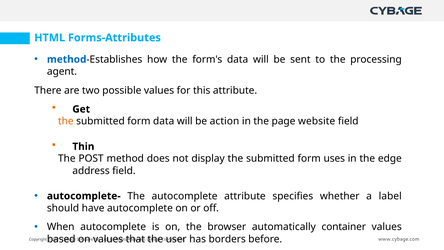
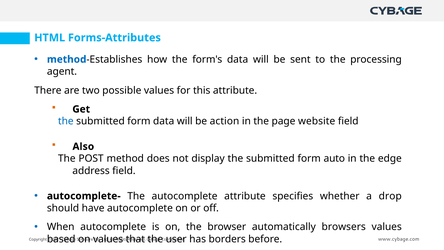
the at (66, 121) colour: orange -> blue
Thin: Thin -> Also
uses: uses -> auto
label: label -> drop
container: container -> browsers
